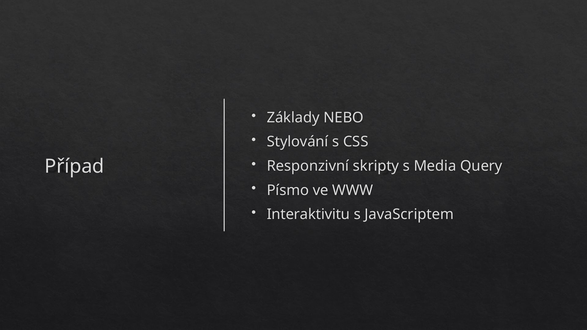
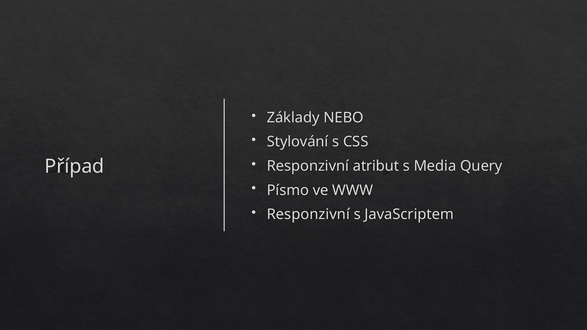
skripty: skripty -> atribut
Interaktivitu at (308, 215): Interaktivitu -> Responzivní
